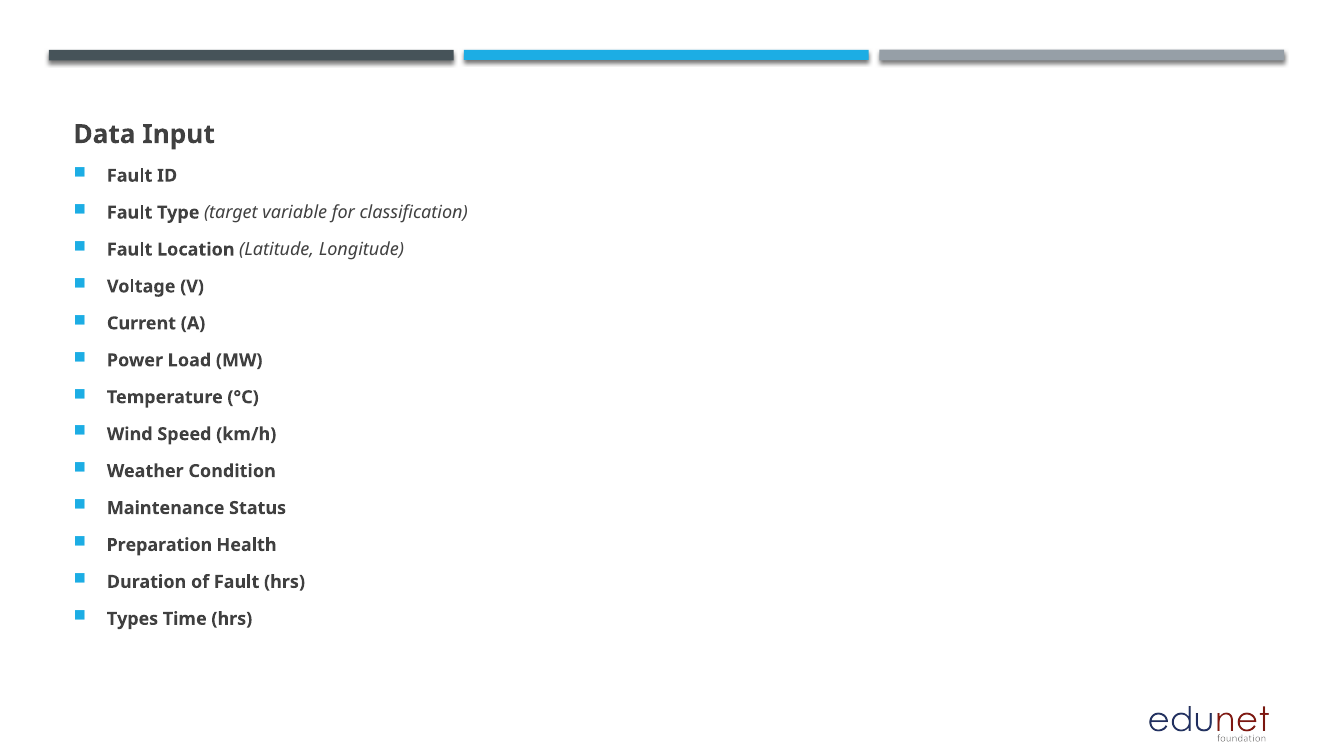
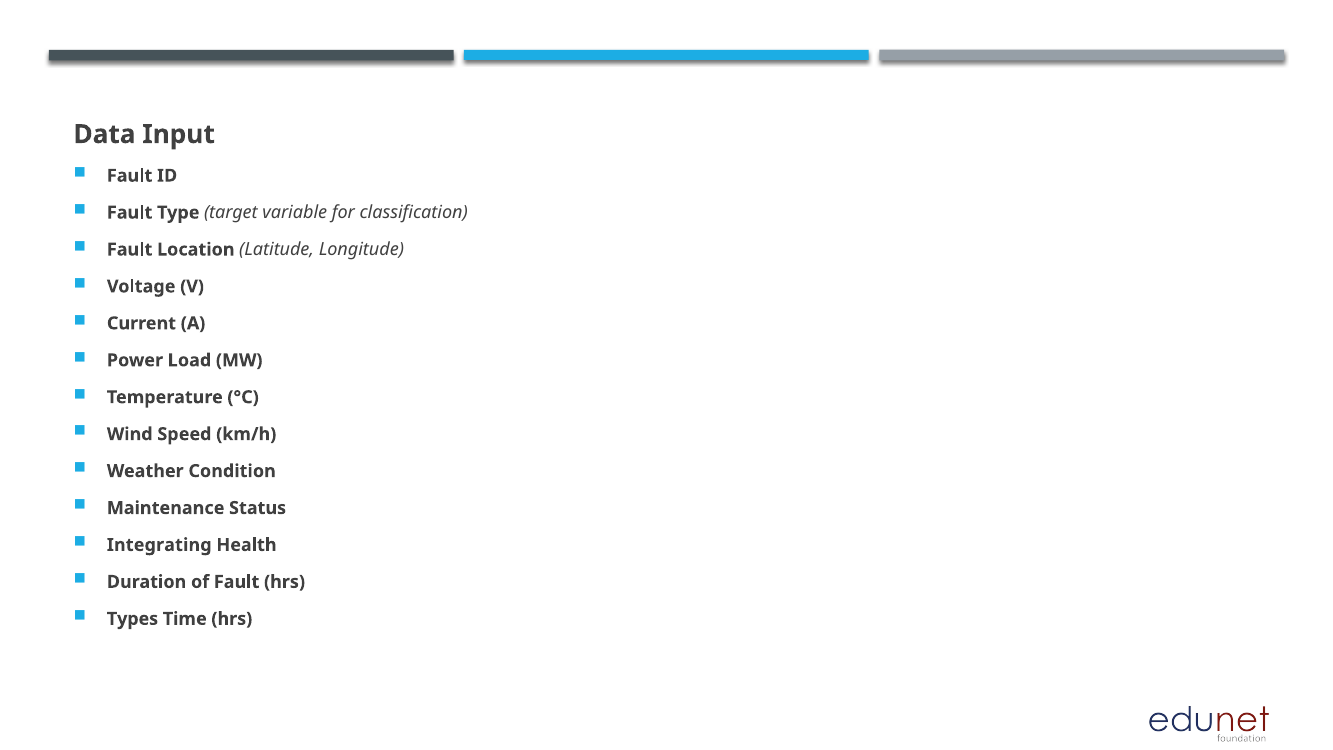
Preparation: Preparation -> Integrating
